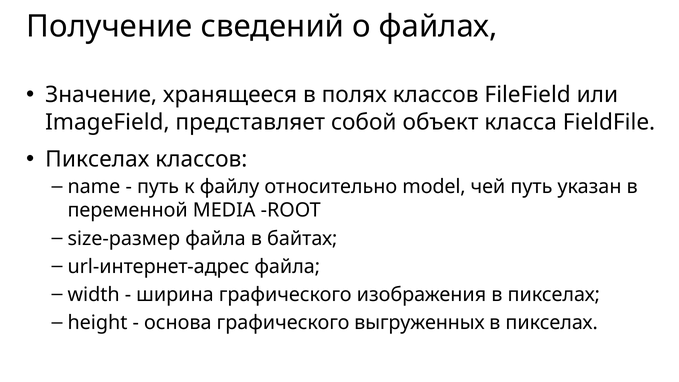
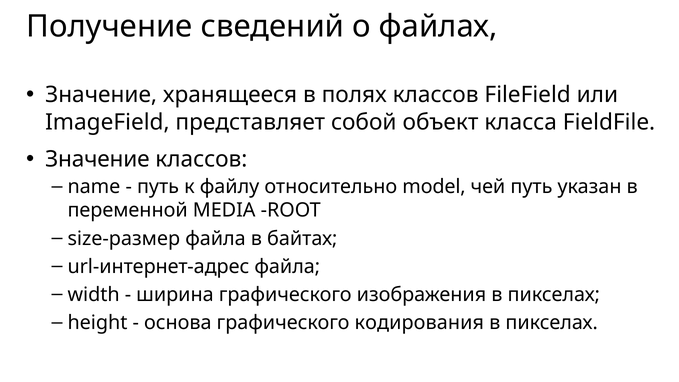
Пикселах at (97, 159): Пикселах -> Значение
выгруженных: выгруженных -> кодирования
